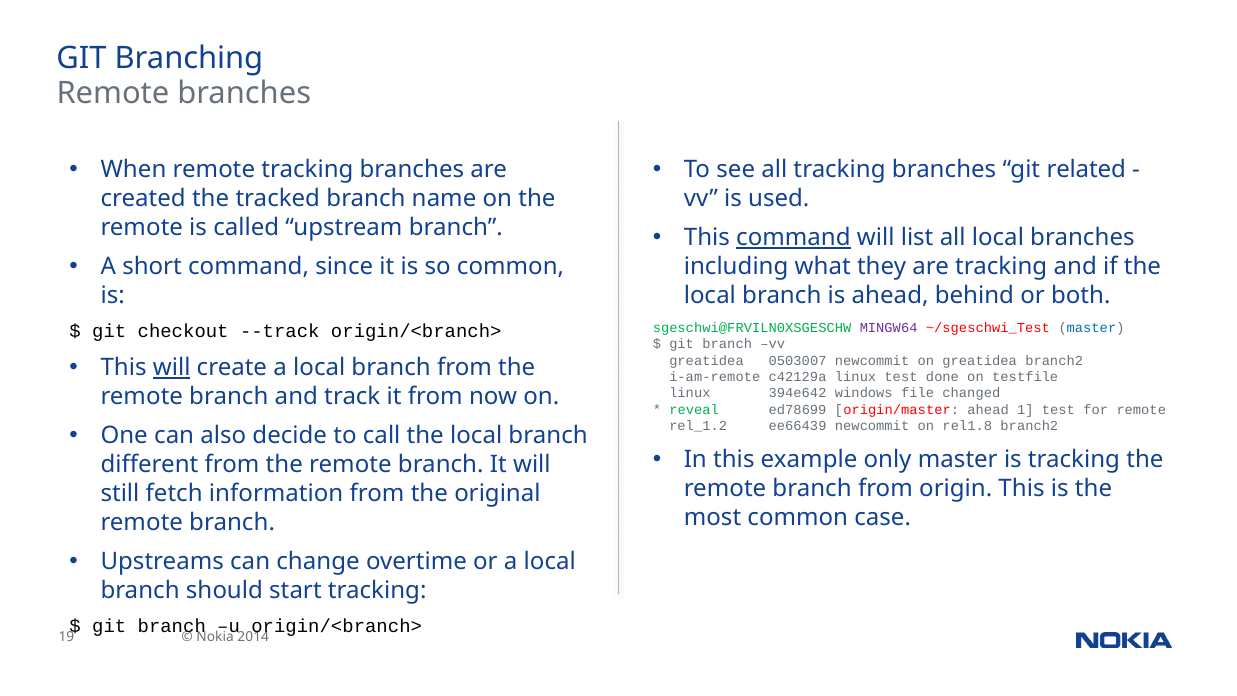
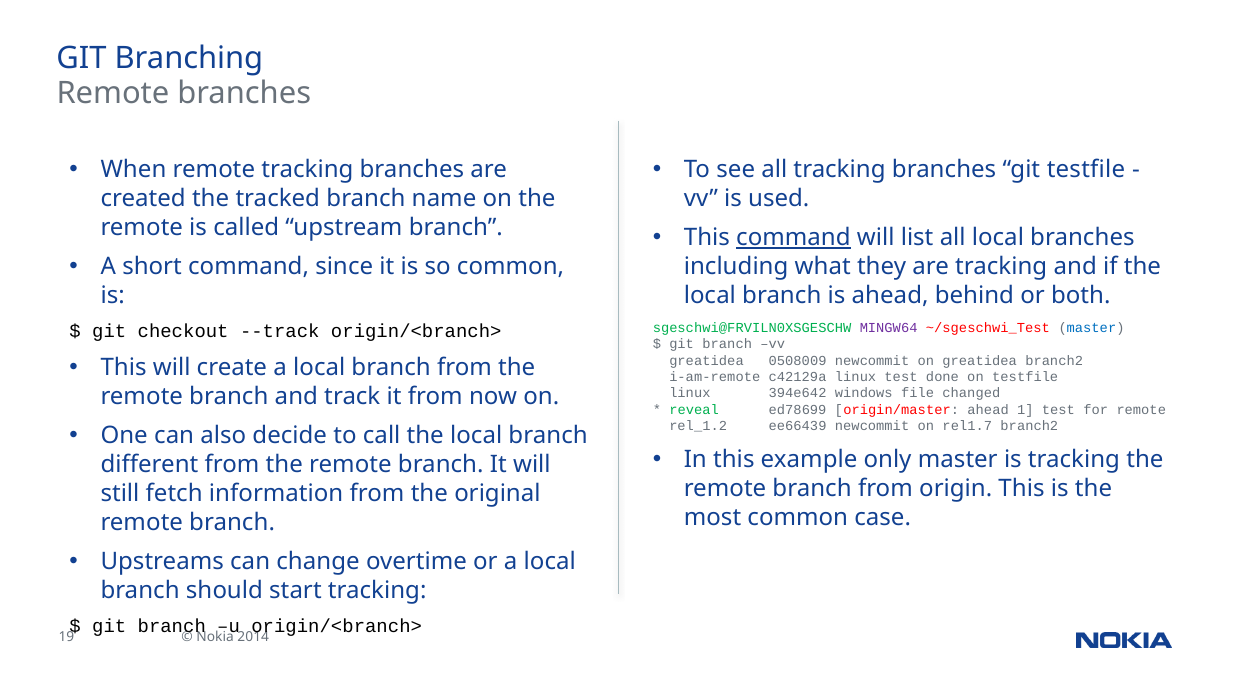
git related: related -> testfile
will at (172, 367) underline: present -> none
0503007: 0503007 -> 0508009
rel1.8: rel1.8 -> rel1.7
